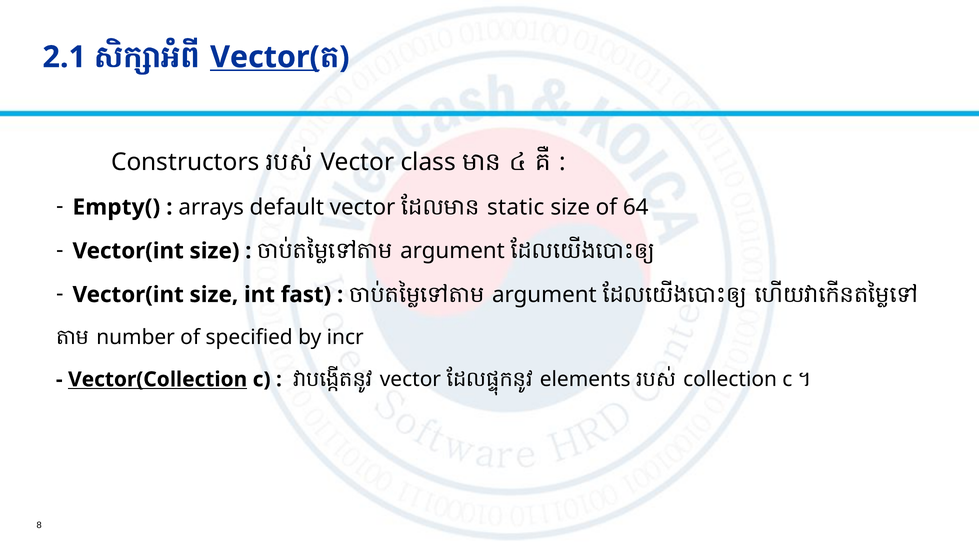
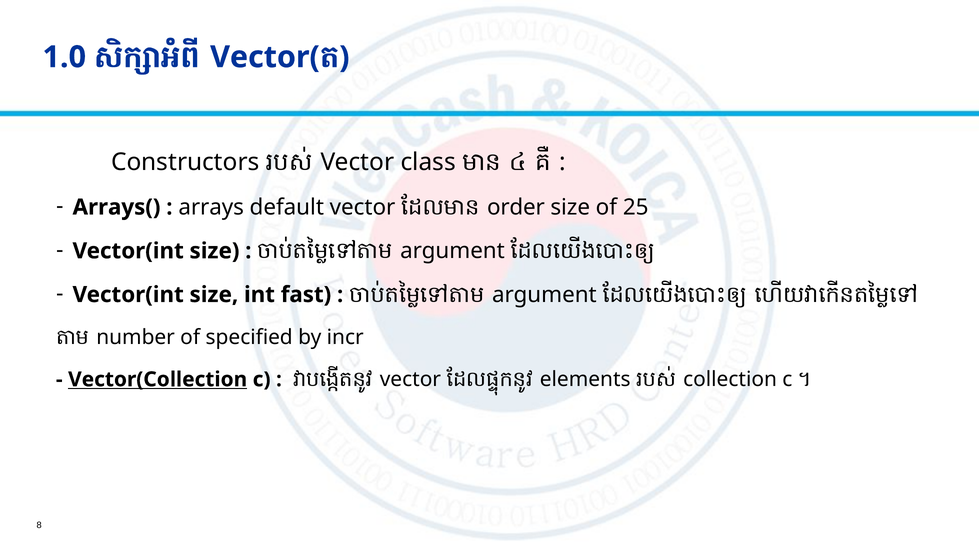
2.1: 2.1 -> 1.0
Vector( underline: present -> none
Empty(: Empty( -> Arrays(
static: static -> order
64: 64 -> 25
